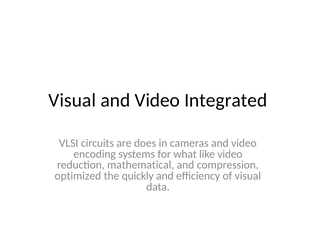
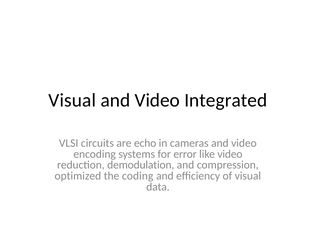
does: does -> echo
what: what -> error
mathematical: mathematical -> demodulation
quickly: quickly -> coding
